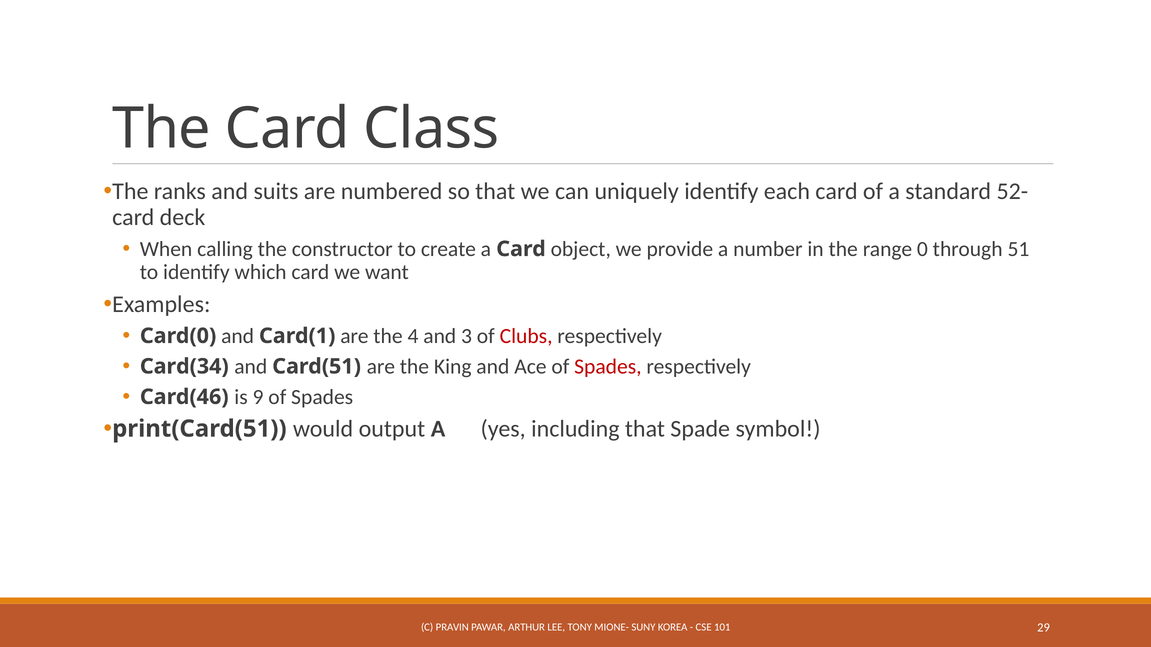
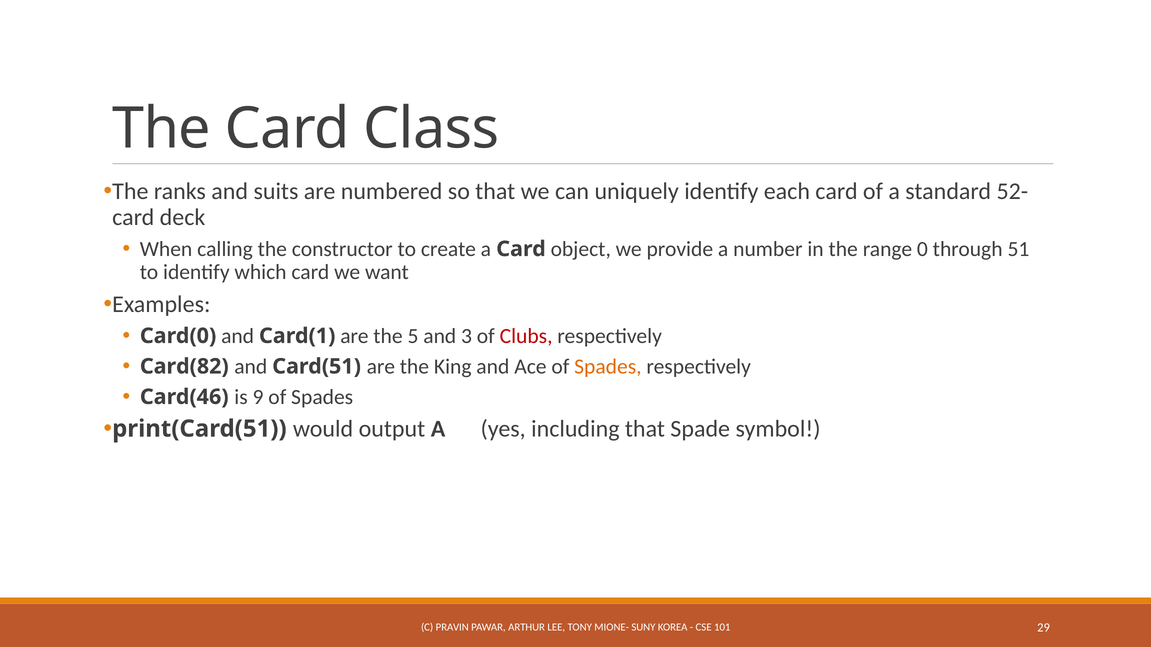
4: 4 -> 5
Card(34: Card(34 -> Card(82
Spades at (608, 367) colour: red -> orange
